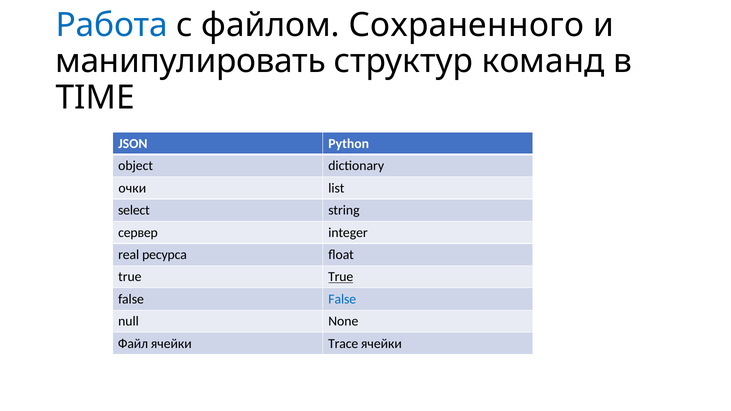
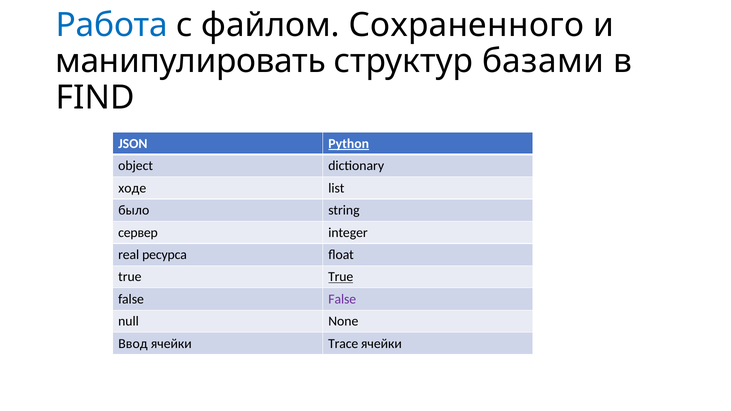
команд: команд -> базами
TIME: TIME -> FIND
Python underline: none -> present
очки: очки -> ходе
select: select -> было
False at (342, 299) colour: blue -> purple
Файл: Файл -> Ввод
